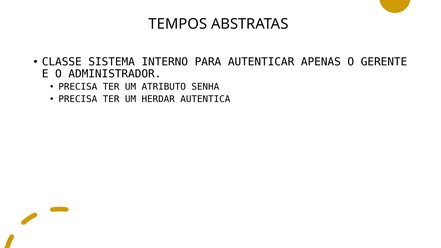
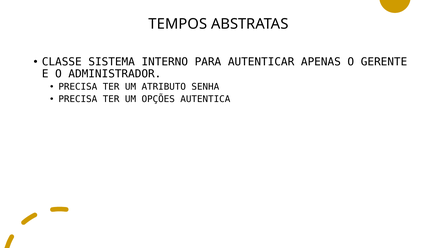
HERDAR: HERDAR -> OPÇÕES
